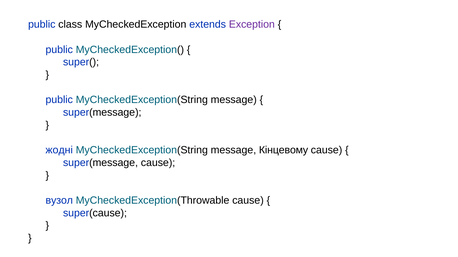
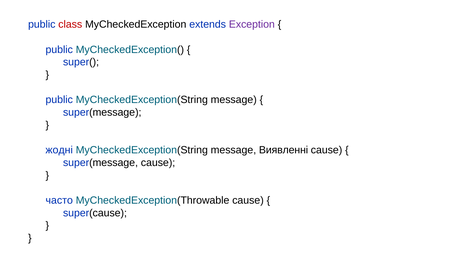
class colour: black -> red
Кінцевому: Кінцевому -> Виявленні
вузол: вузол -> часто
